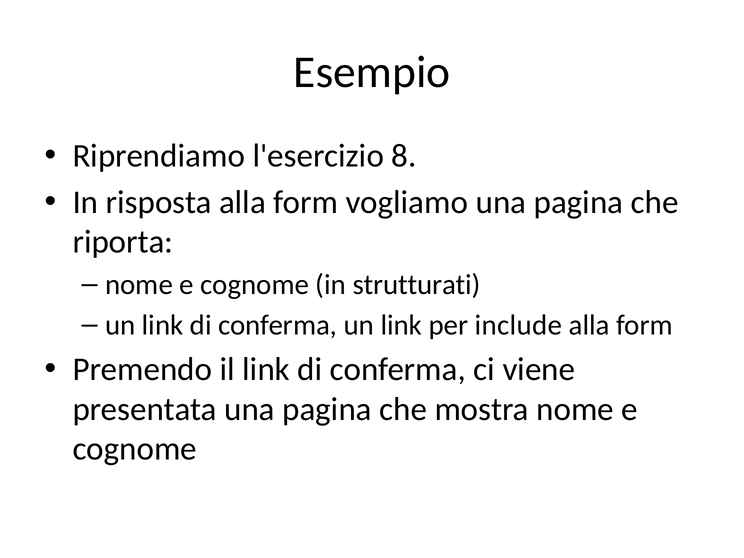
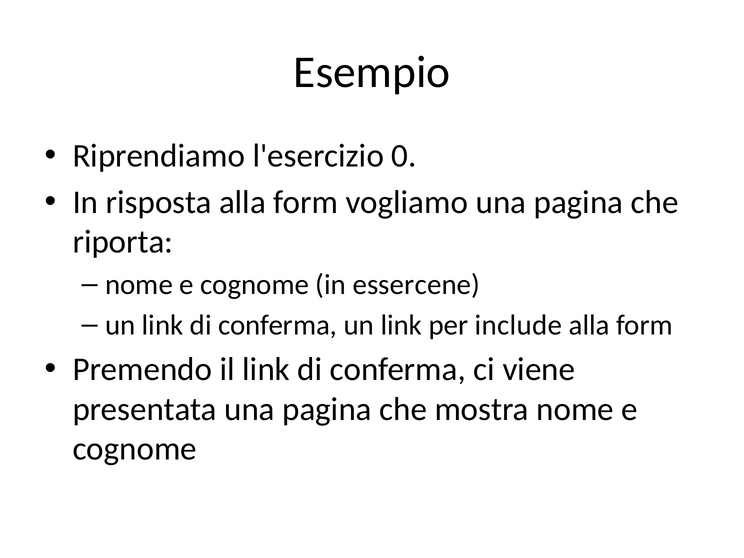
8: 8 -> 0
strutturati: strutturati -> essercene
